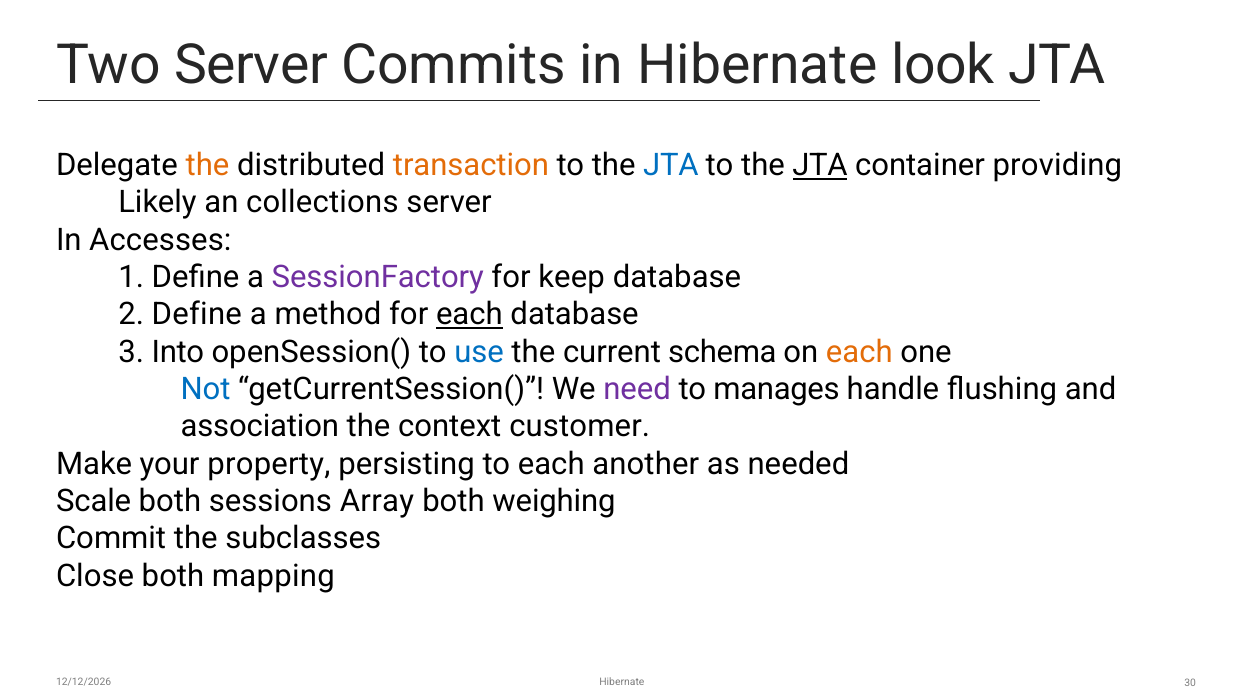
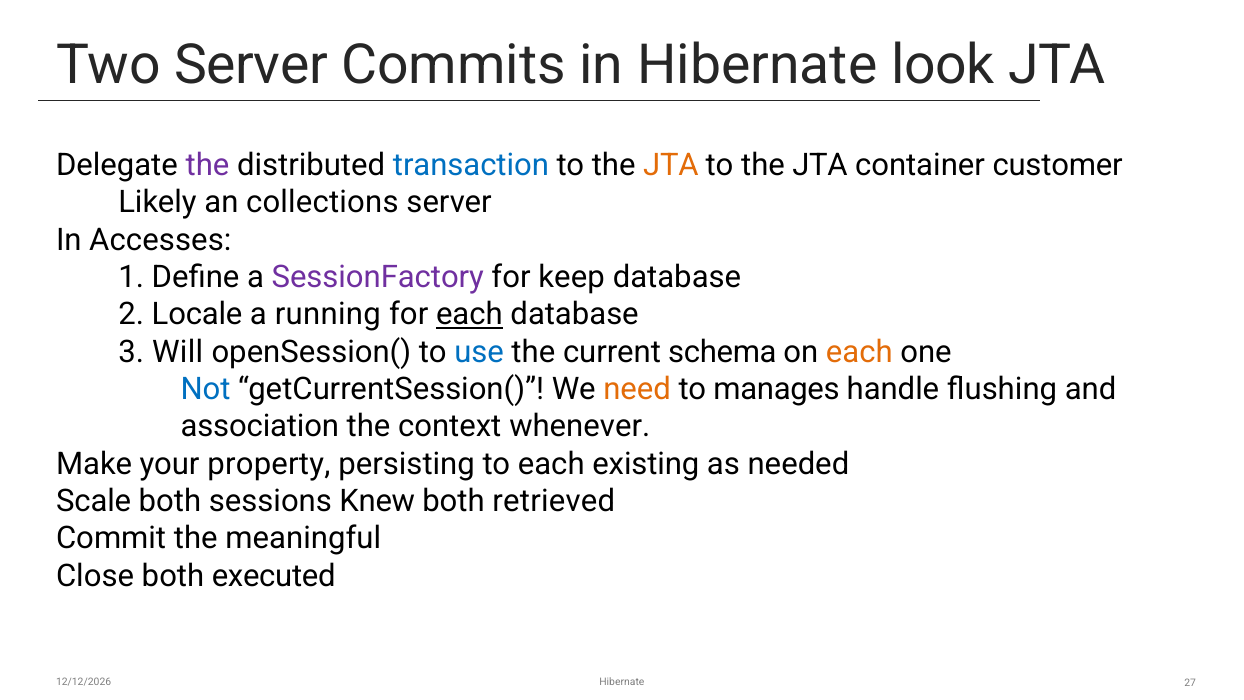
the at (207, 165) colour: orange -> purple
transaction colour: orange -> blue
JTA at (671, 165) colour: blue -> orange
JTA at (820, 165) underline: present -> none
providing: providing -> customer
2 Define: Define -> Locale
method: method -> running
Into: Into -> Will
need colour: purple -> orange
customer: customer -> whenever
another: another -> existing
Array: Array -> Knew
weighing: weighing -> retrieved
subclasses: subclasses -> meaningful
mapping: mapping -> executed
30: 30 -> 27
